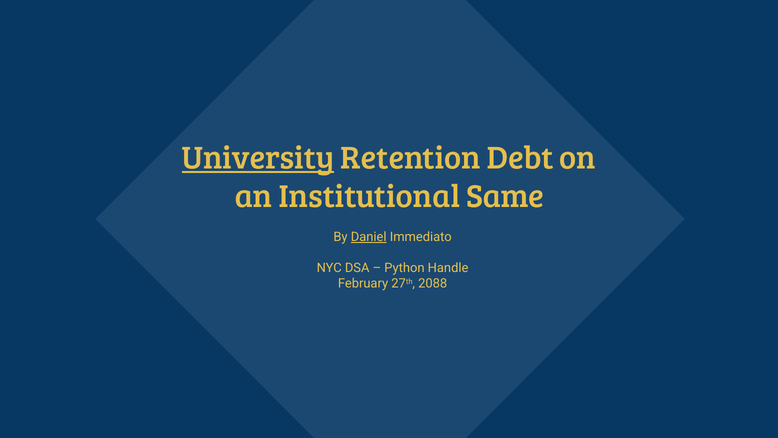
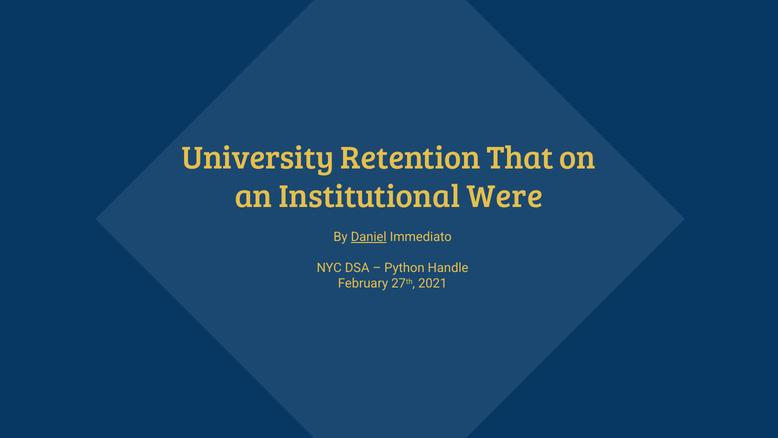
University underline: present -> none
Debt: Debt -> That
Same: Same -> Were
2088: 2088 -> 2021
